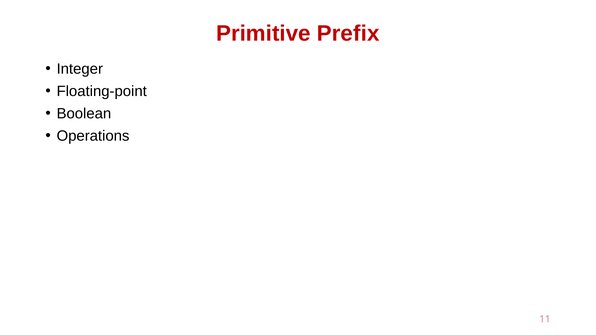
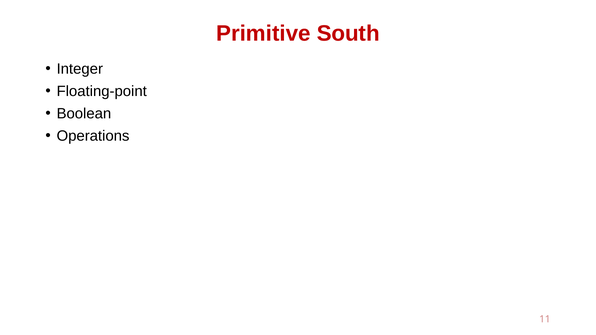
Prefix: Prefix -> South
